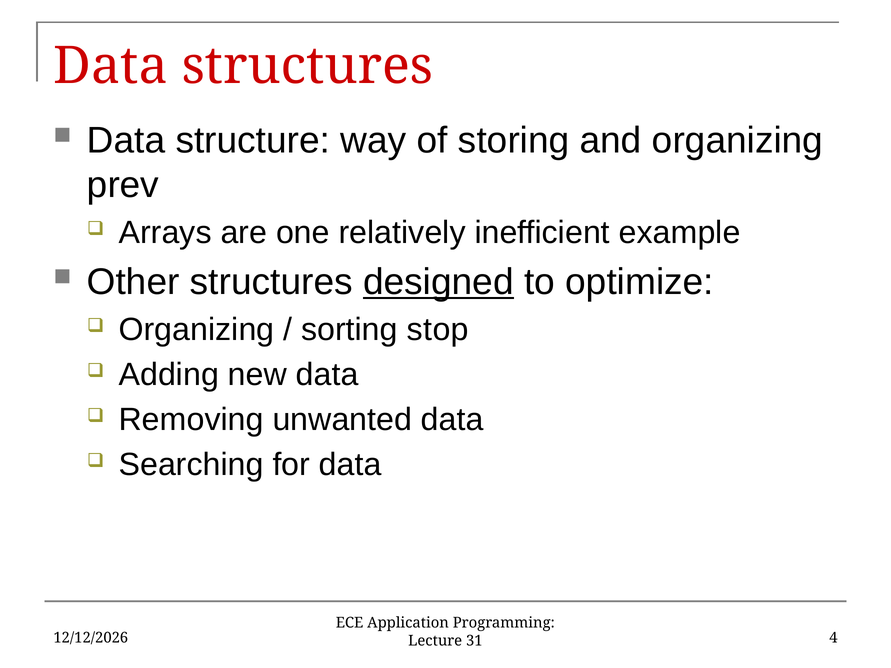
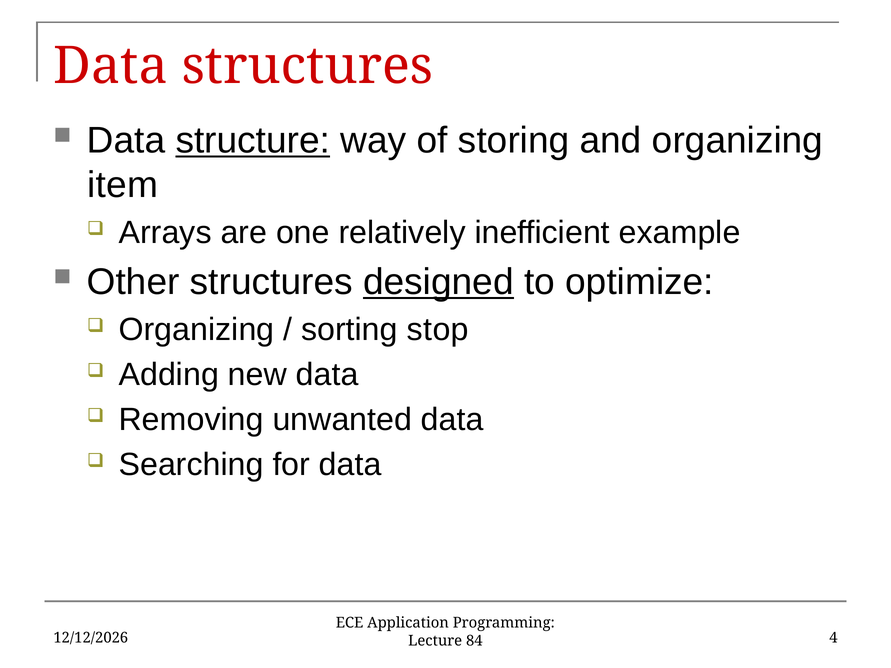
structure underline: none -> present
prev: prev -> item
31: 31 -> 84
